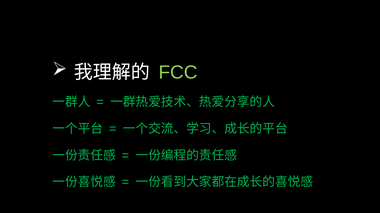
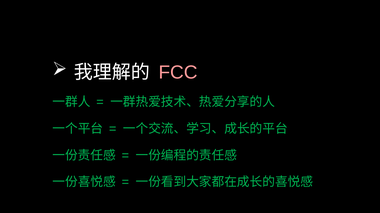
FCC colour: light green -> pink
